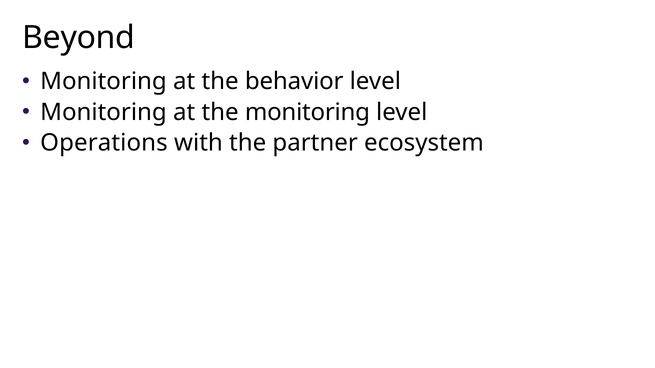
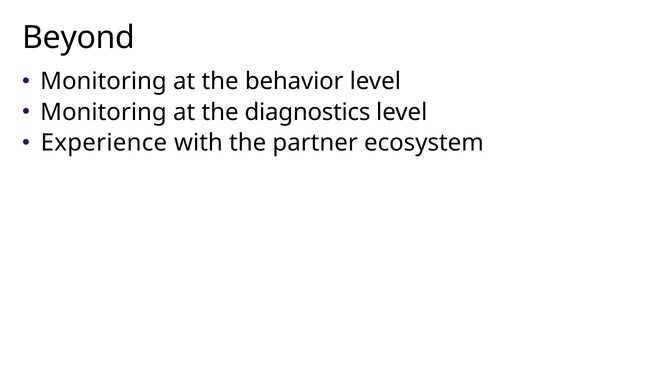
the monitoring: monitoring -> diagnostics
Operations: Operations -> Experience
